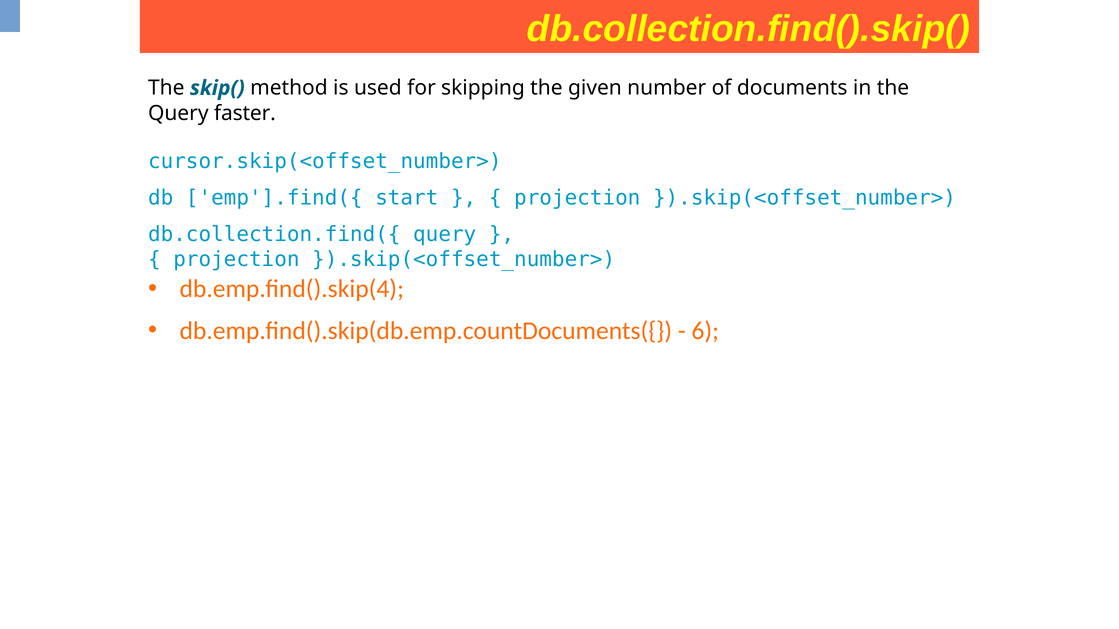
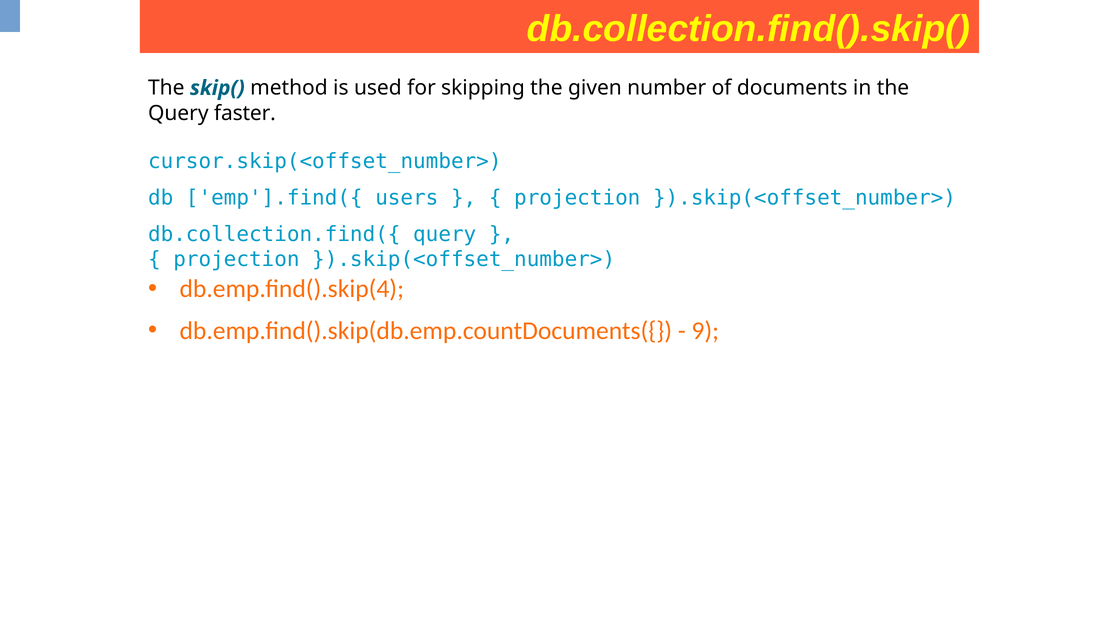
start: start -> users
6: 6 -> 9
